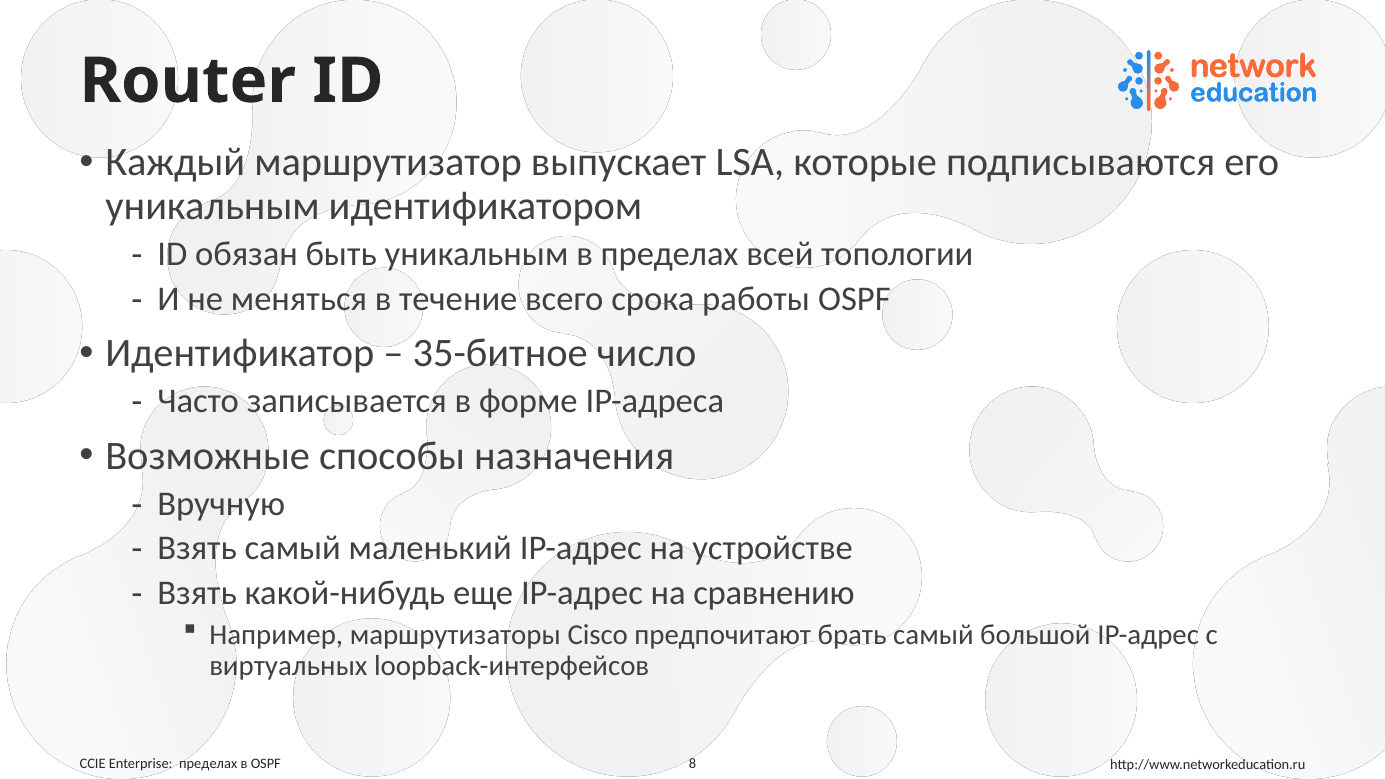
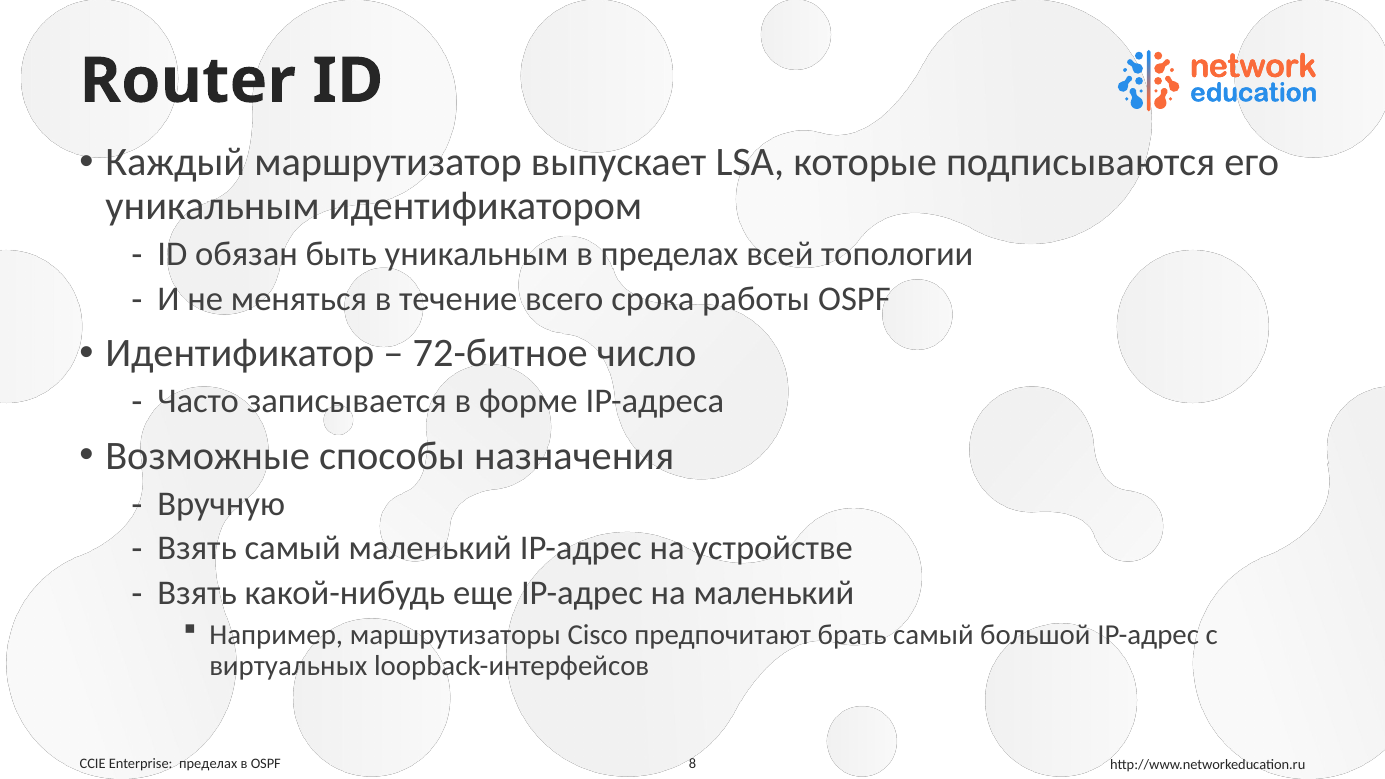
35-битное: 35-битное -> 72-битное
на сравнению: сравнению -> маленький
